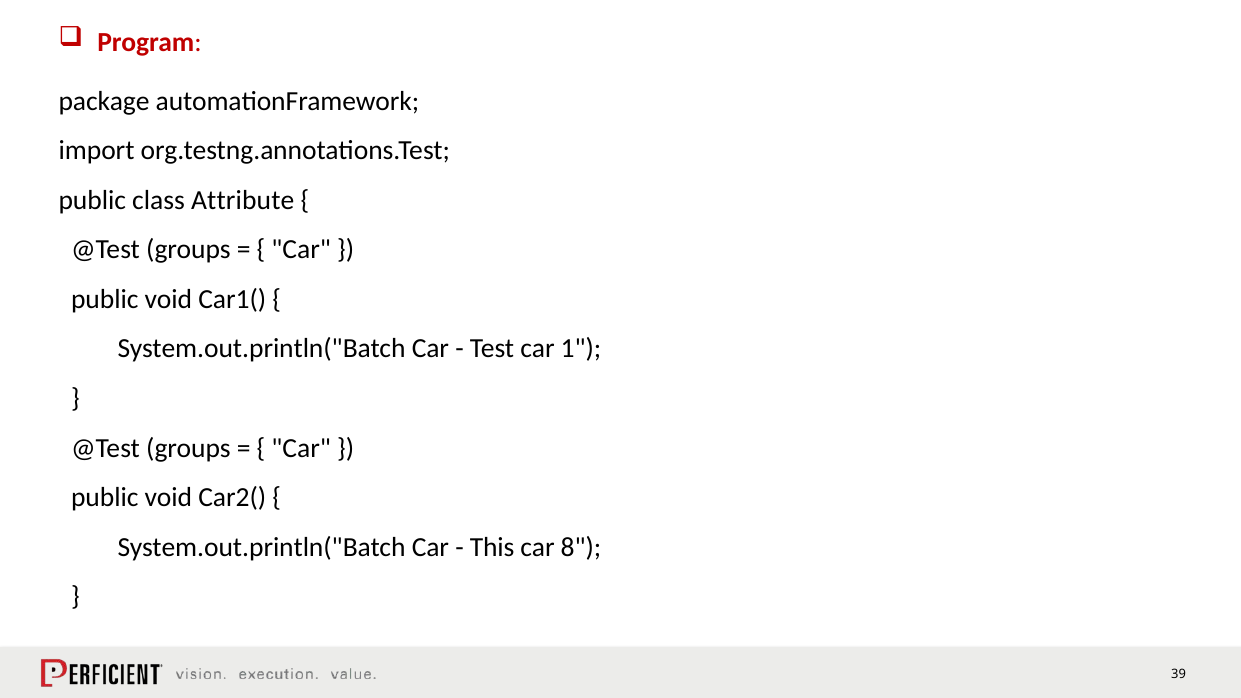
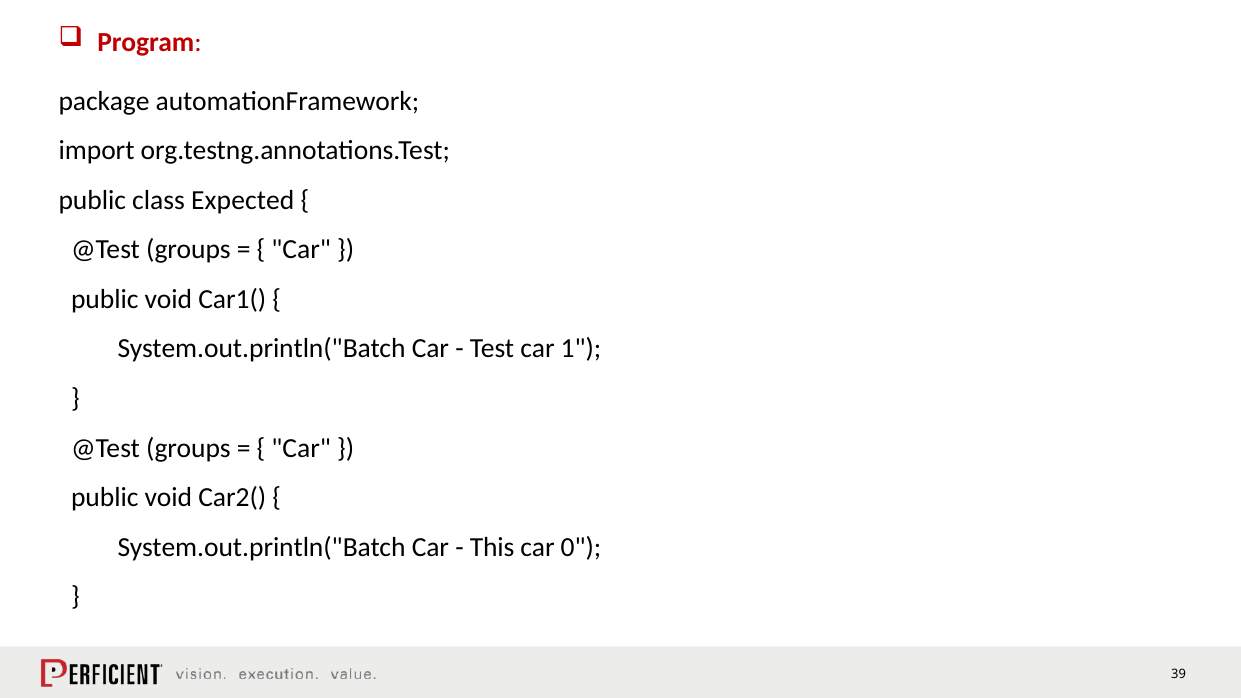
Attribute: Attribute -> Expected
8: 8 -> 0
